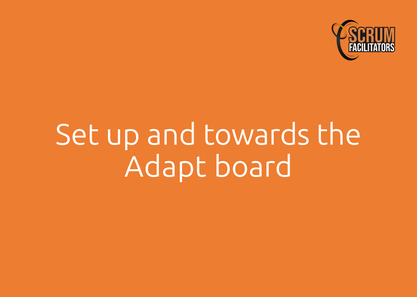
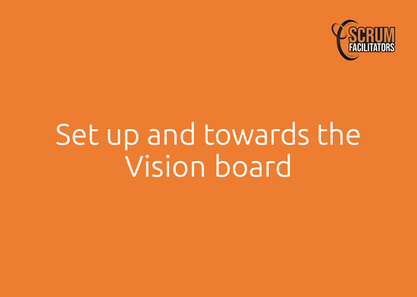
Adapt: Adapt -> Vision
